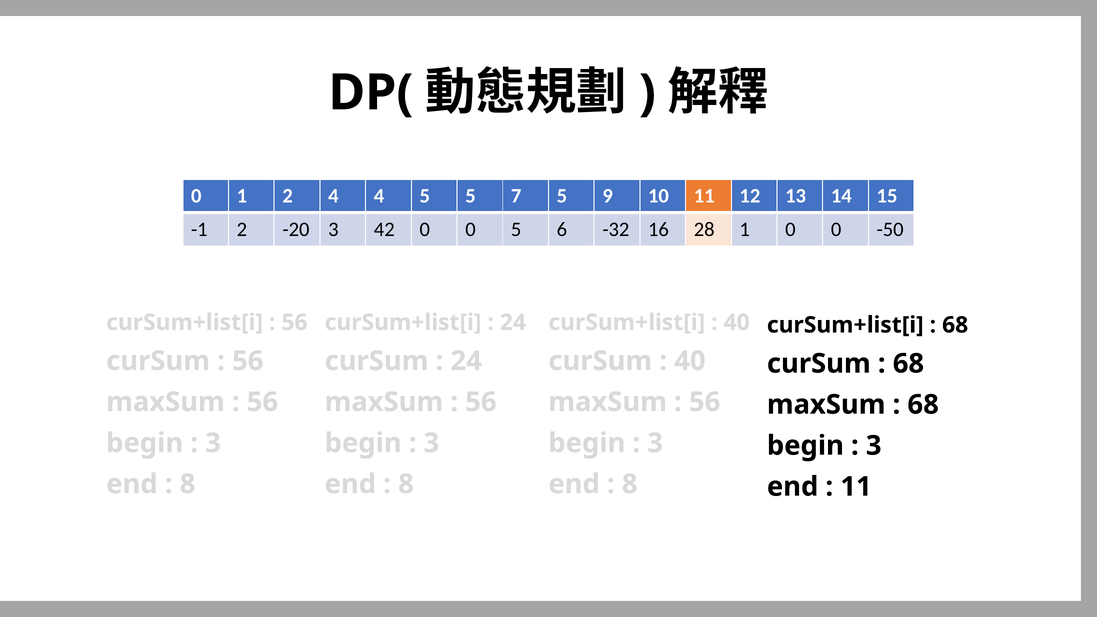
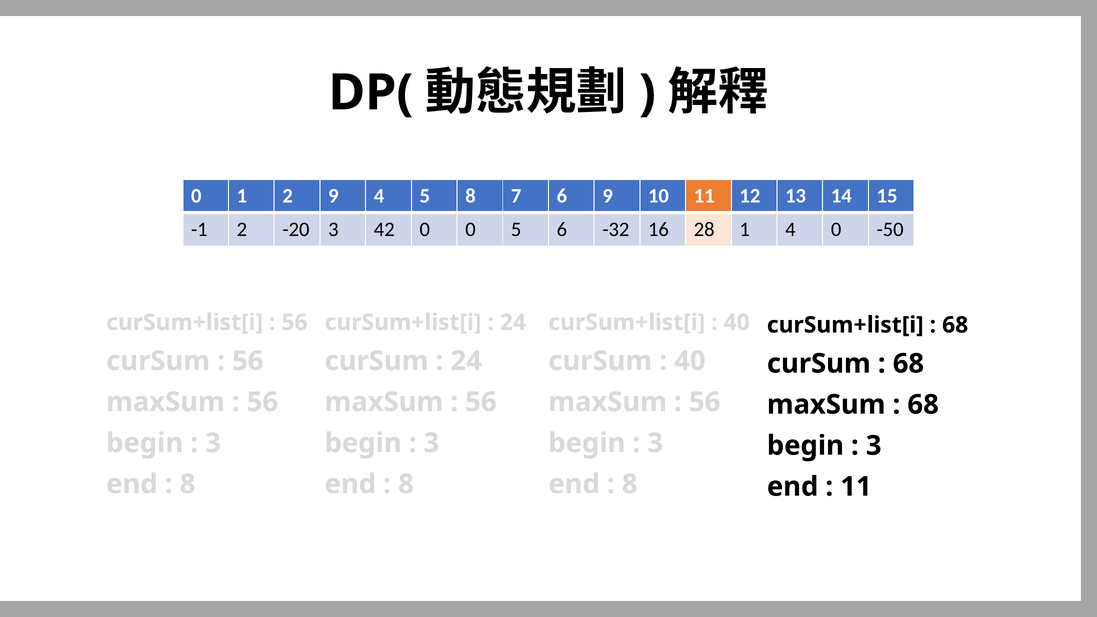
2 4: 4 -> 9
5 5: 5 -> 8
7 5: 5 -> 6
1 0: 0 -> 4
